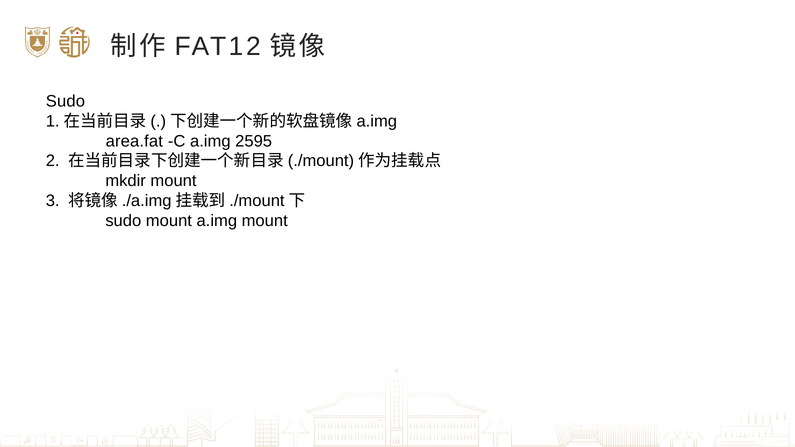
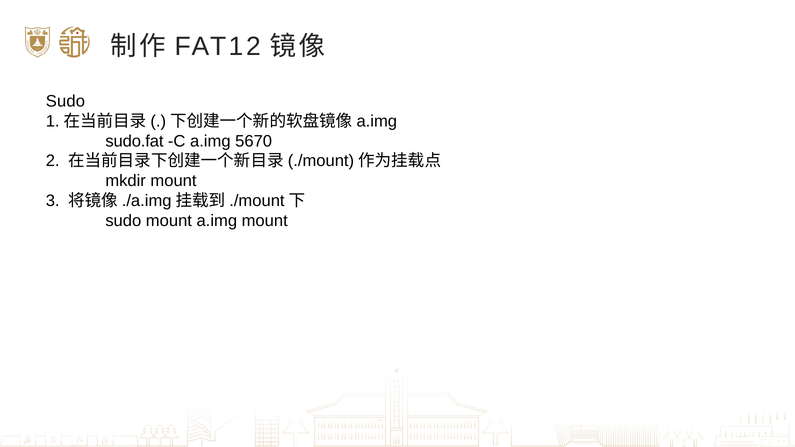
area.fat: area.fat -> sudo.fat
2595: 2595 -> 5670
